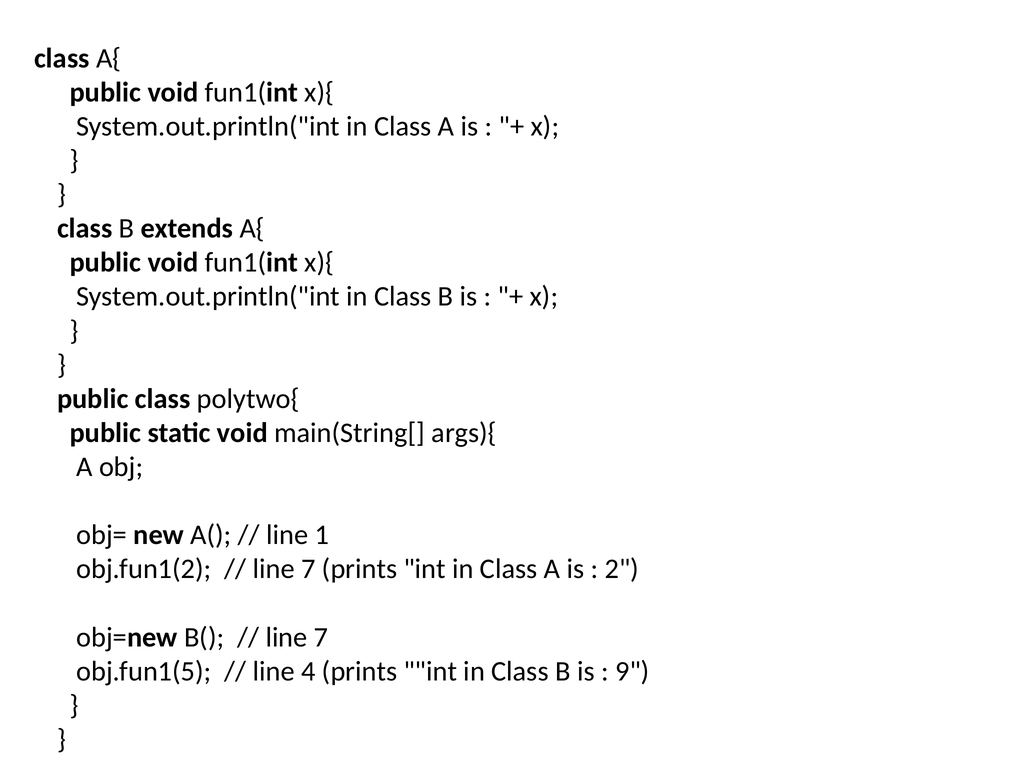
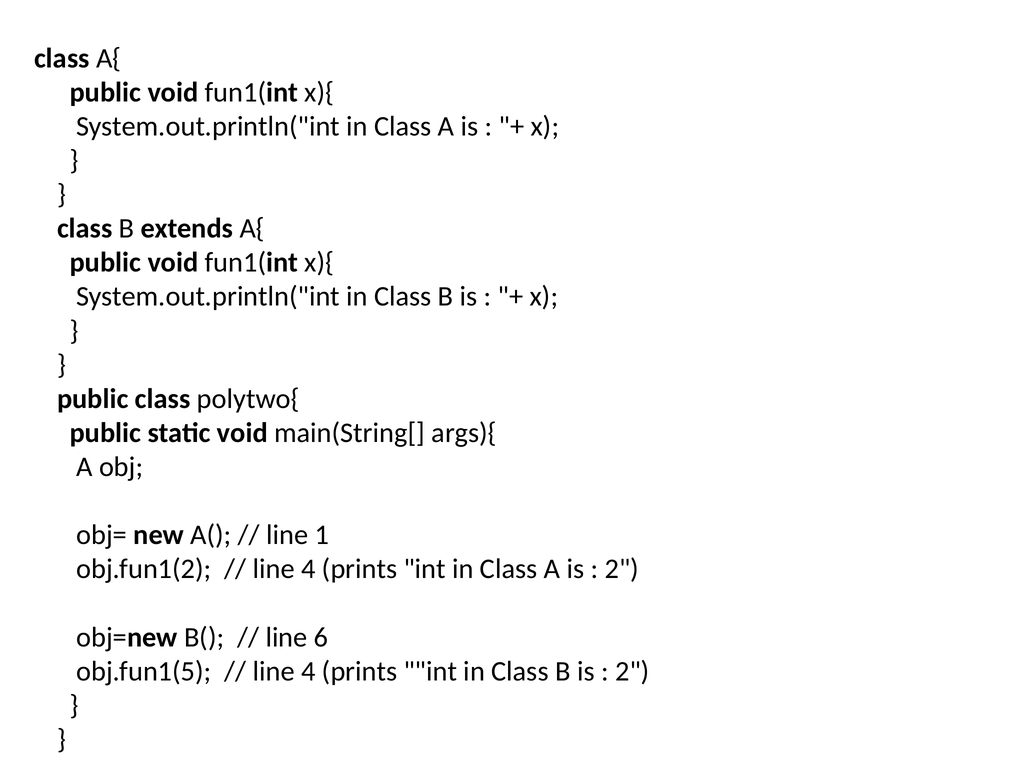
7 at (308, 569): 7 -> 4
7 at (321, 637): 7 -> 6
9 at (632, 671): 9 -> 2
